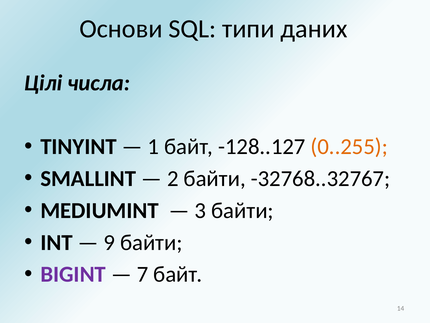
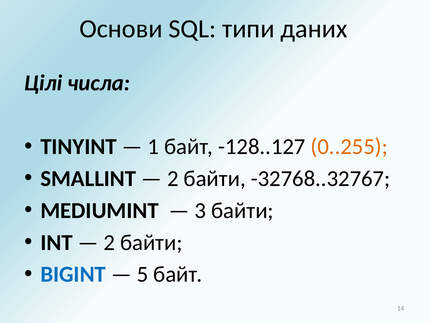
9 at (109, 242): 9 -> 2
BIGINT colour: purple -> blue
7: 7 -> 5
